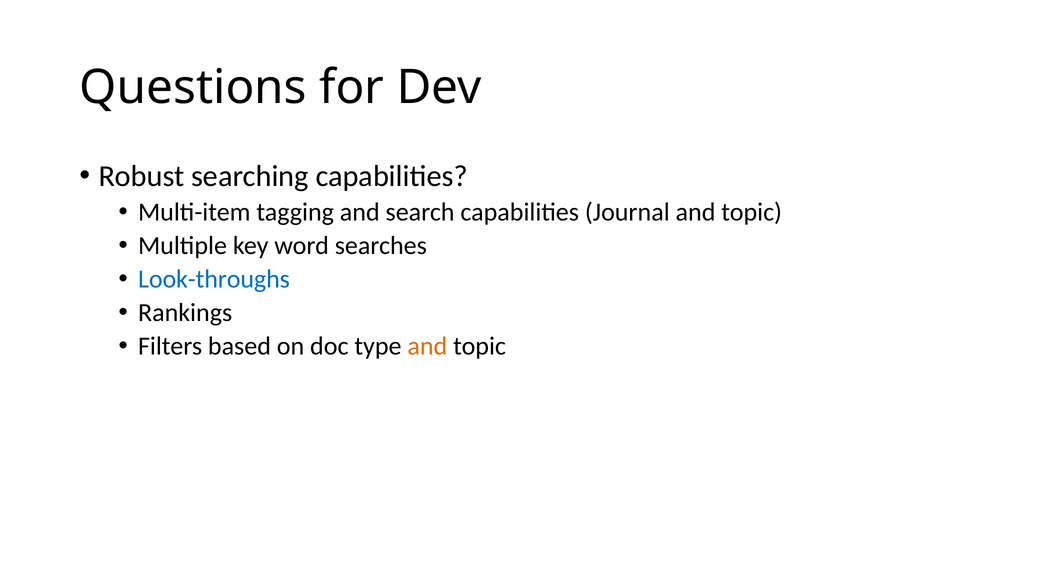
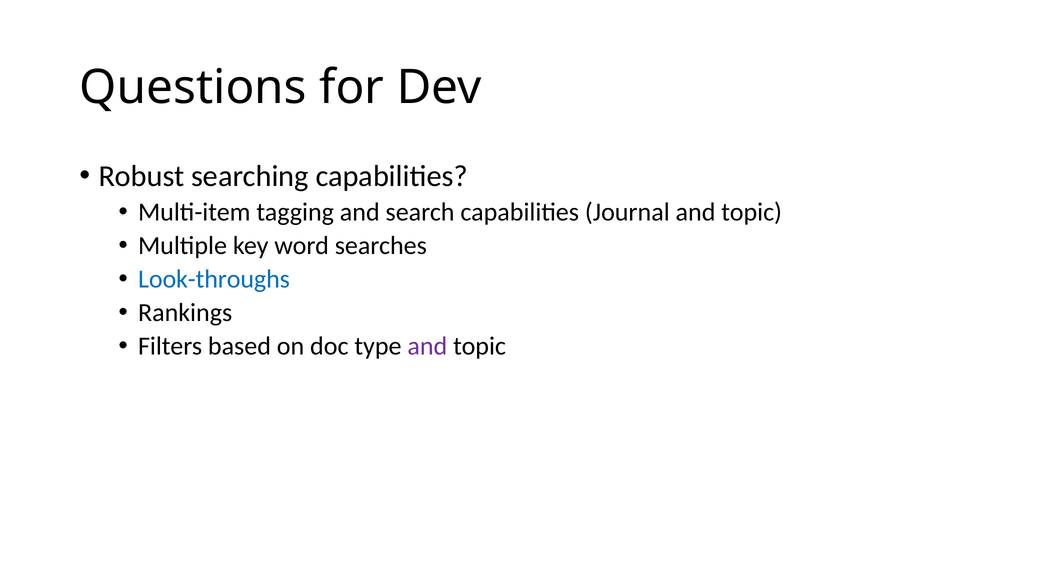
and at (427, 346) colour: orange -> purple
